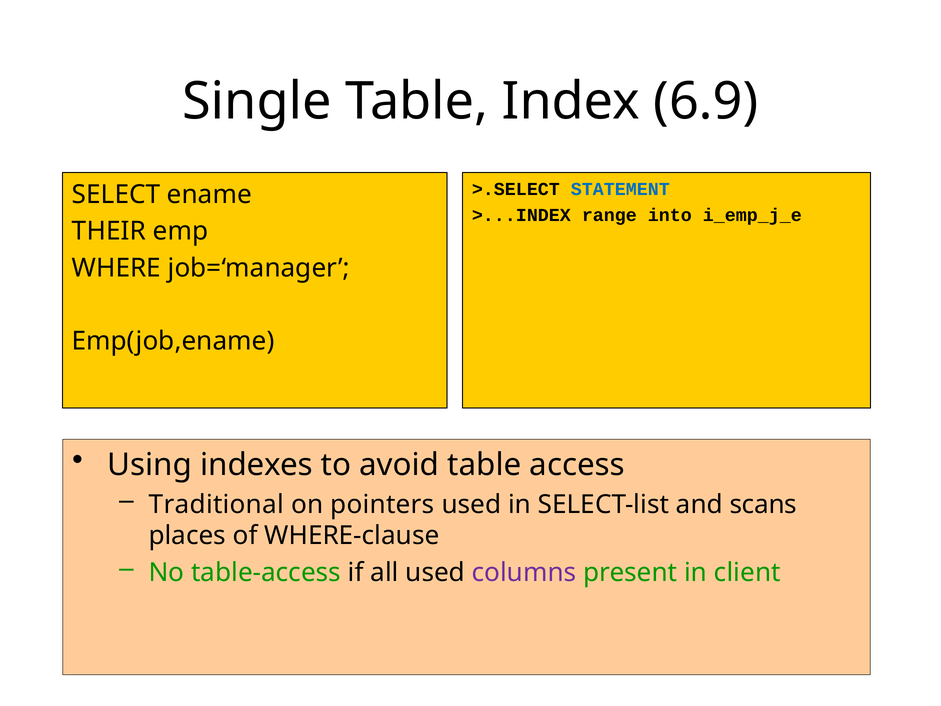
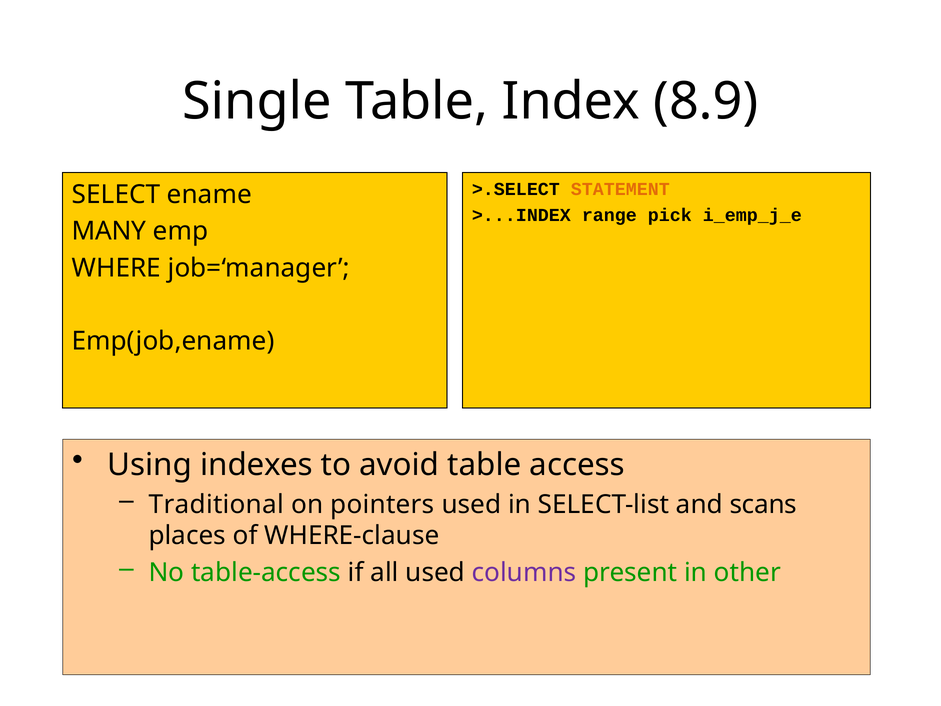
6.9: 6.9 -> 8.9
STATEMENT colour: blue -> orange
into: into -> pick
THEIR: THEIR -> MANY
client: client -> other
